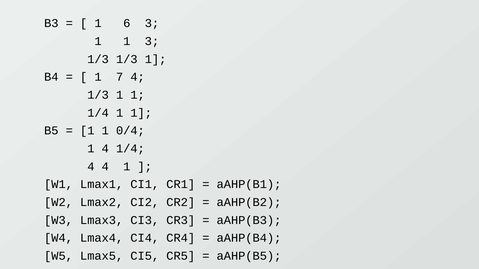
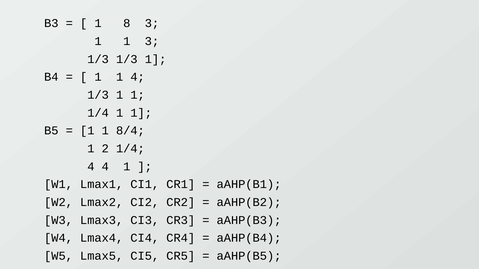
6: 6 -> 8
7 at (120, 77): 7 -> 1
0/4: 0/4 -> 8/4
1 4: 4 -> 2
